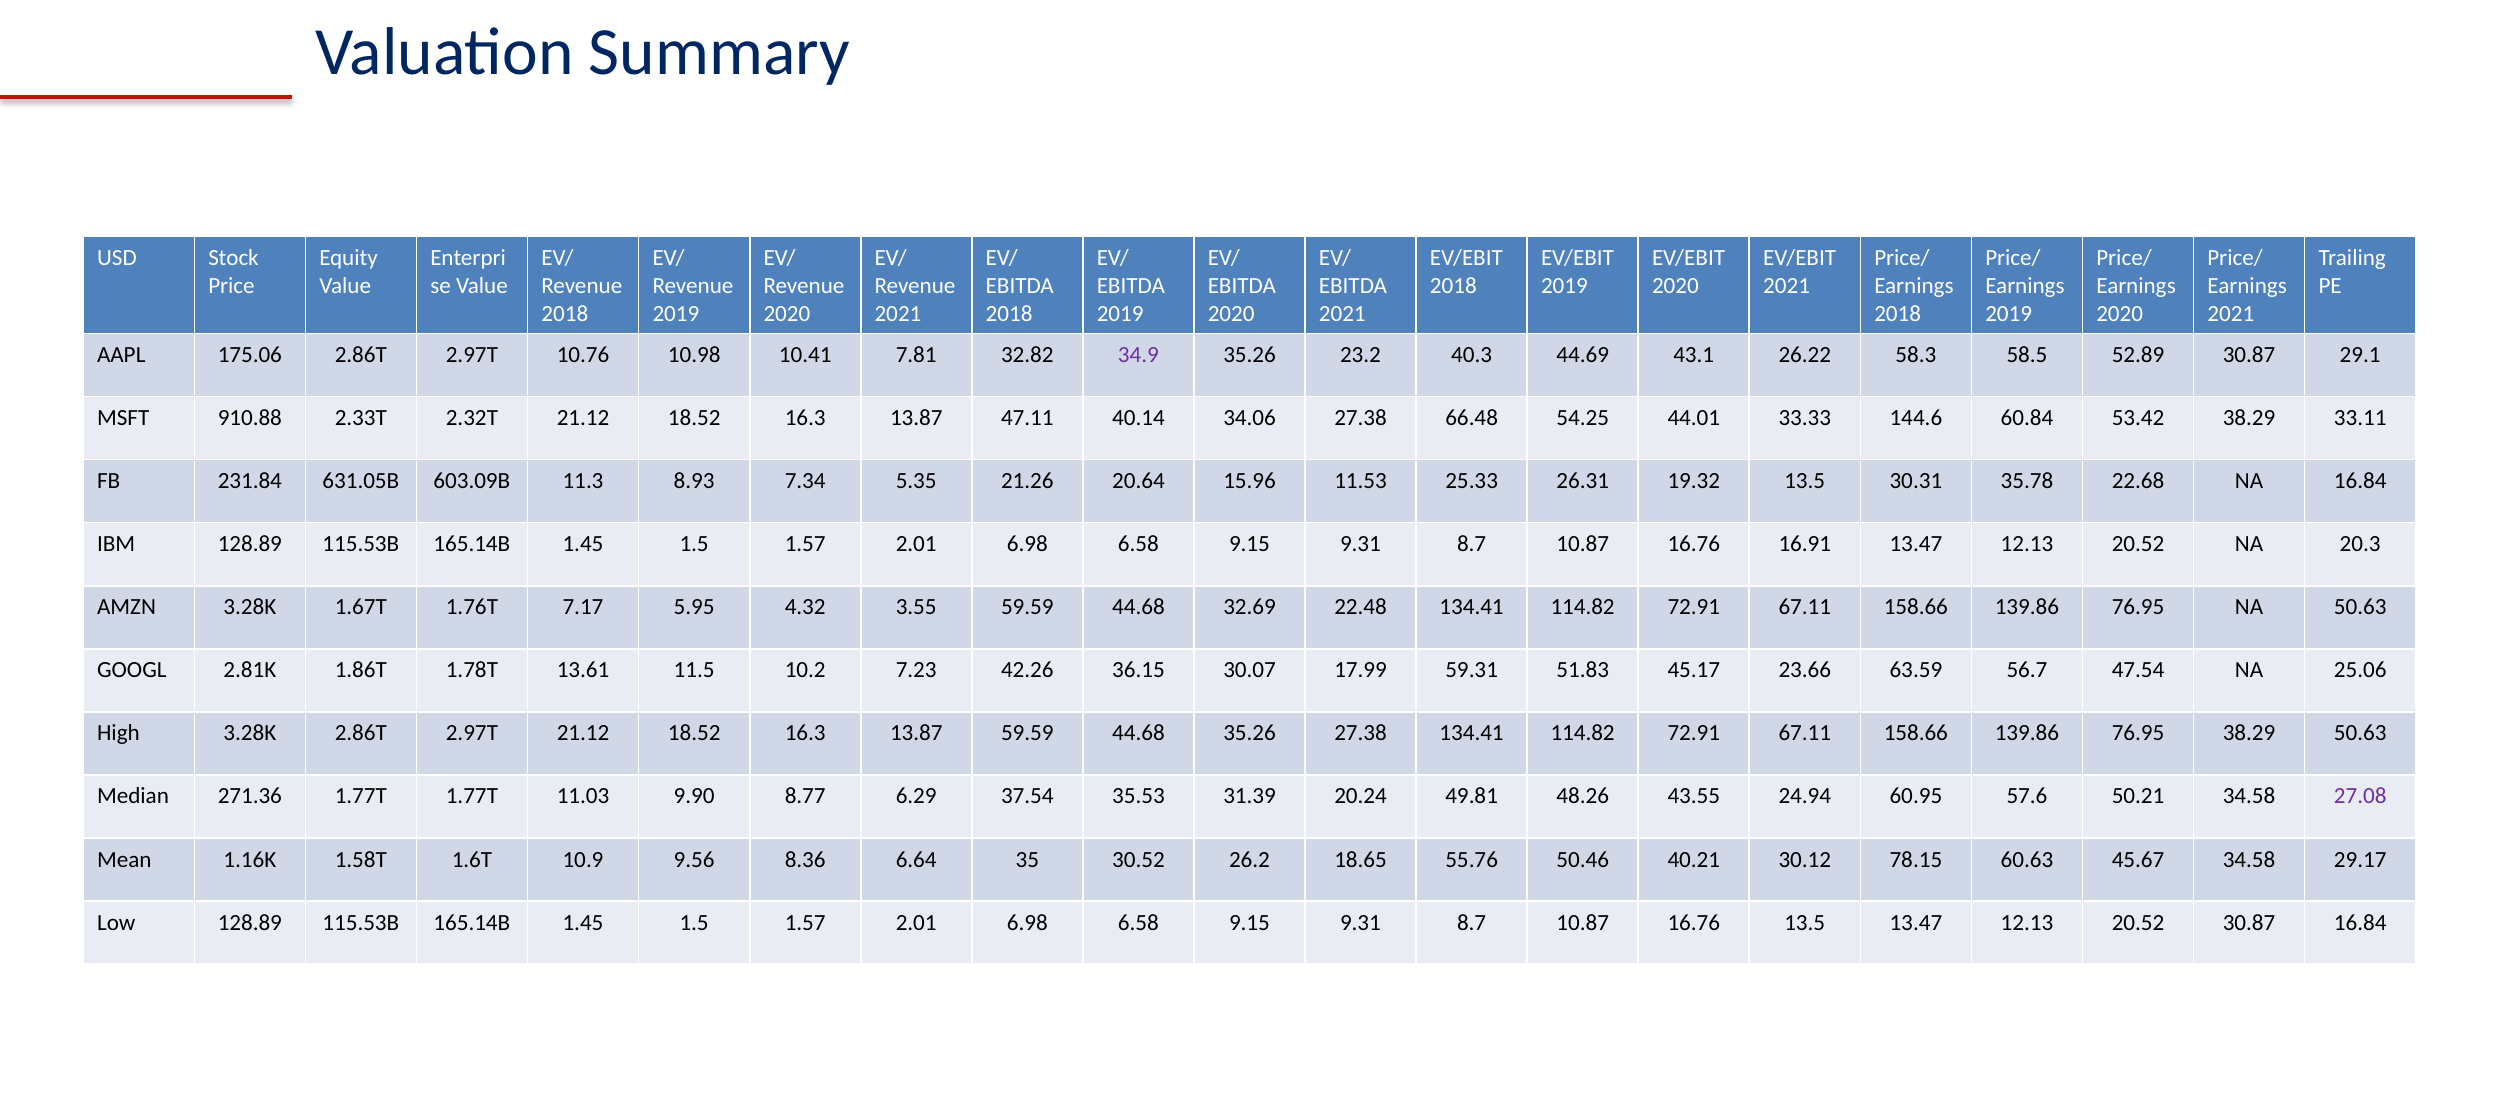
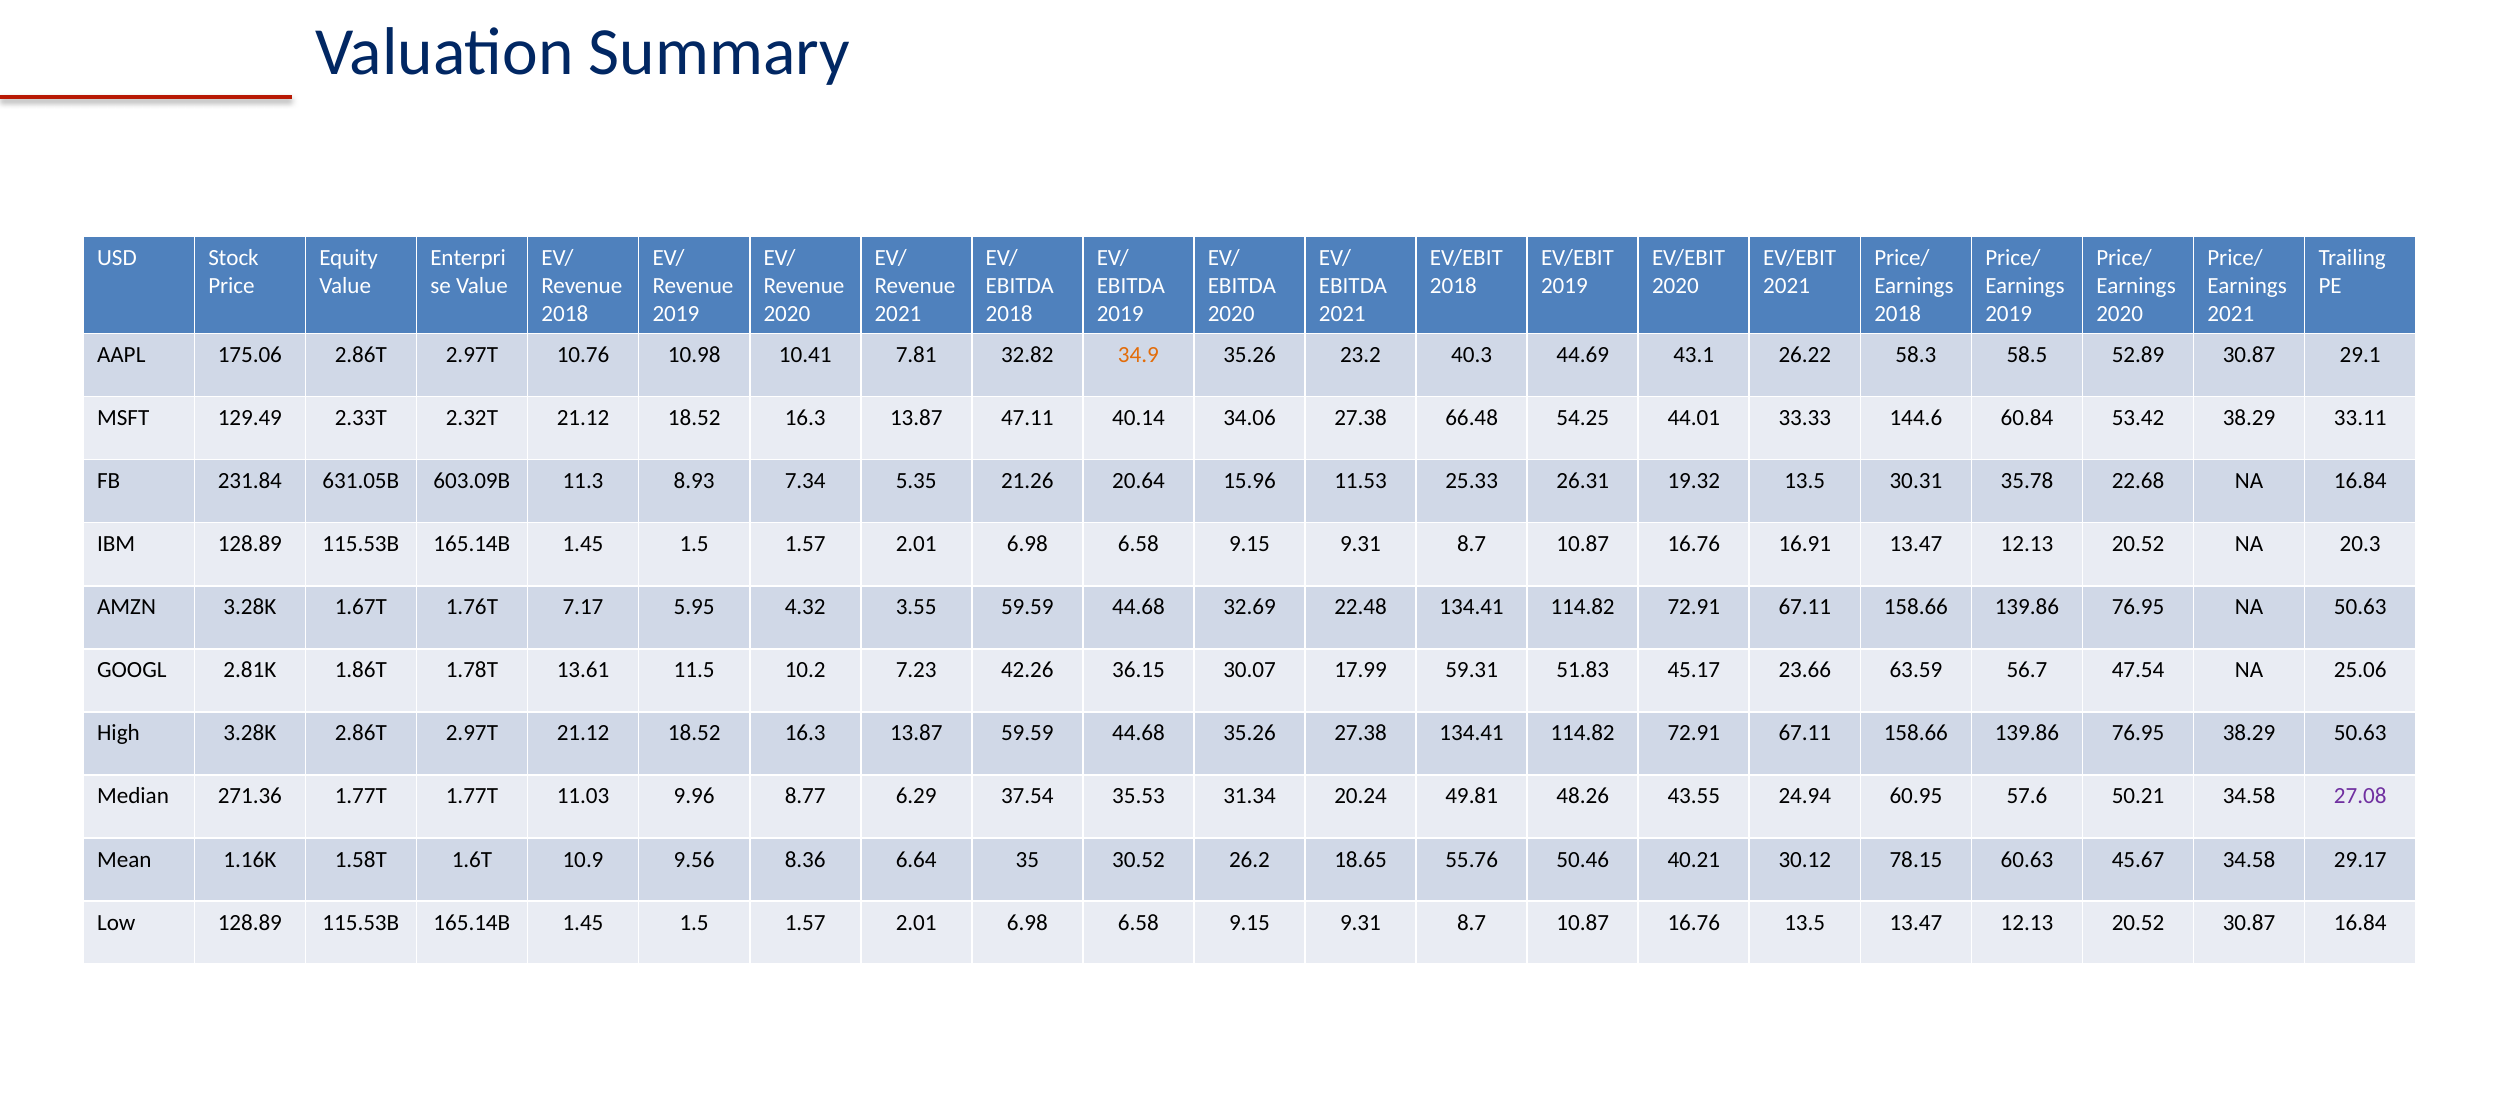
34.9 colour: purple -> orange
910.88: 910.88 -> 129.49
9.90: 9.90 -> 9.96
31.39: 31.39 -> 31.34
